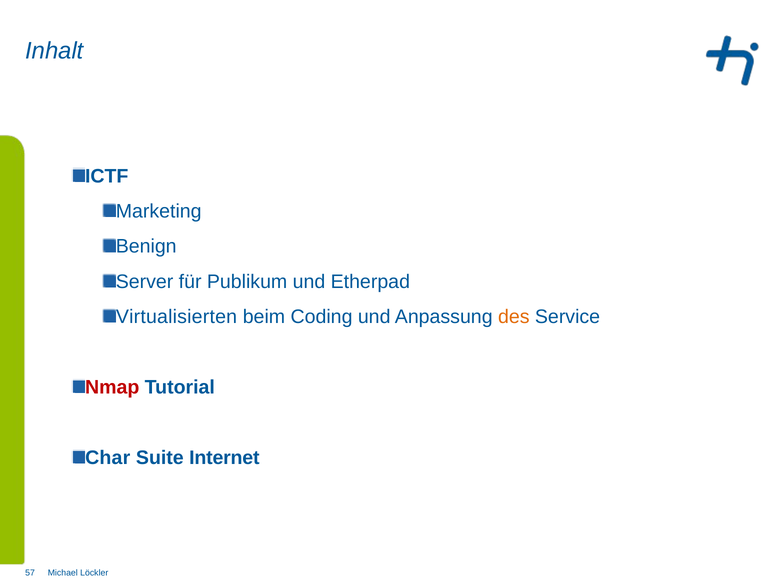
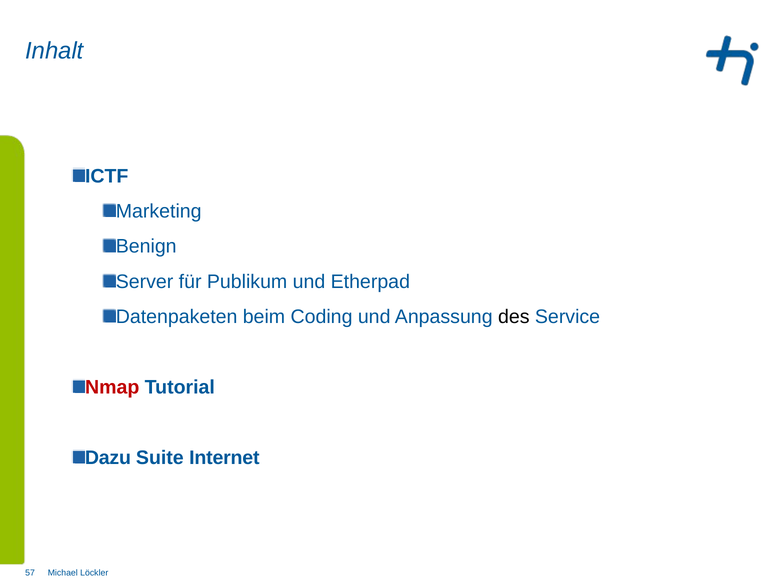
Virtualisierten: Virtualisierten -> Datenpaketen
des colour: orange -> black
Char: Char -> Dazu
